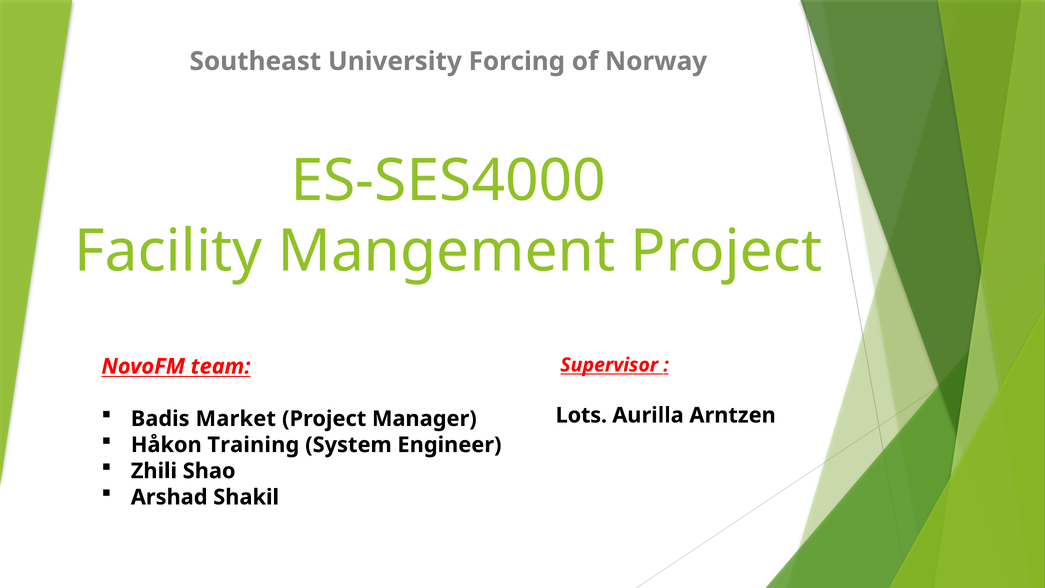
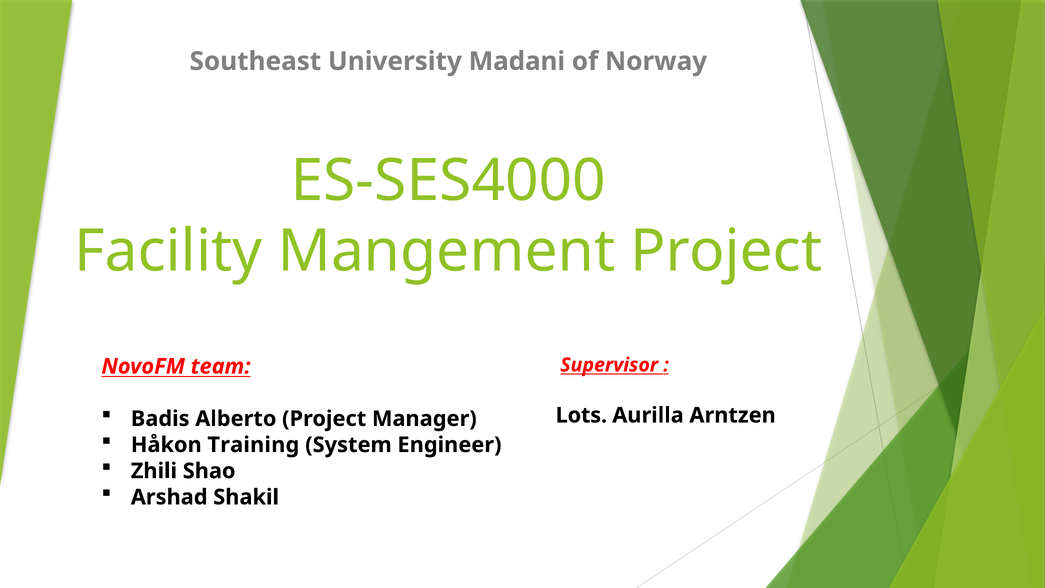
Forcing: Forcing -> Madani
Market: Market -> Alberto
